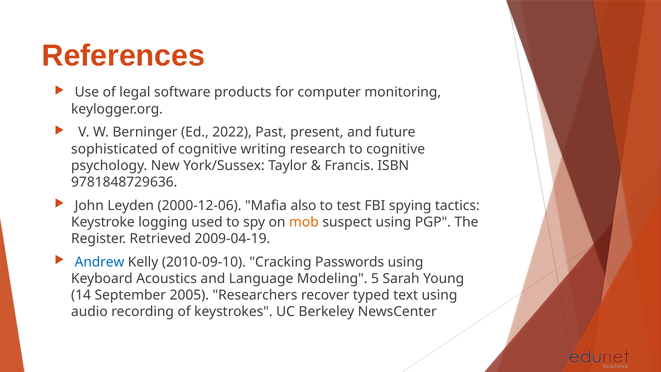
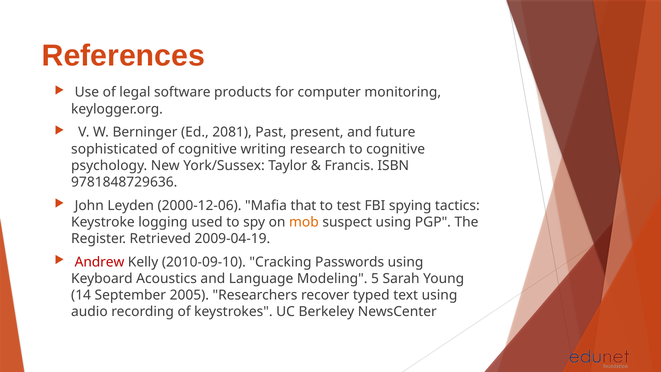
2022: 2022 -> 2081
also: also -> that
Andrew colour: blue -> red
